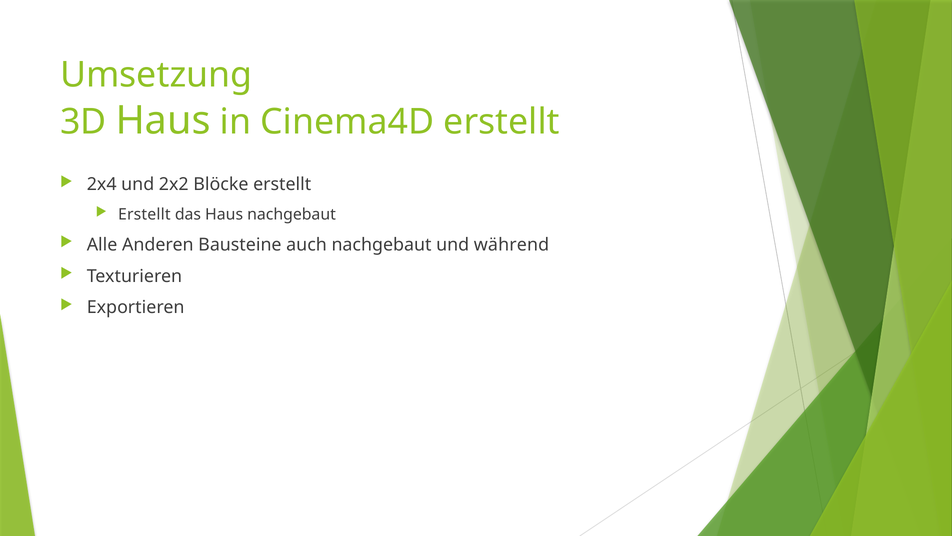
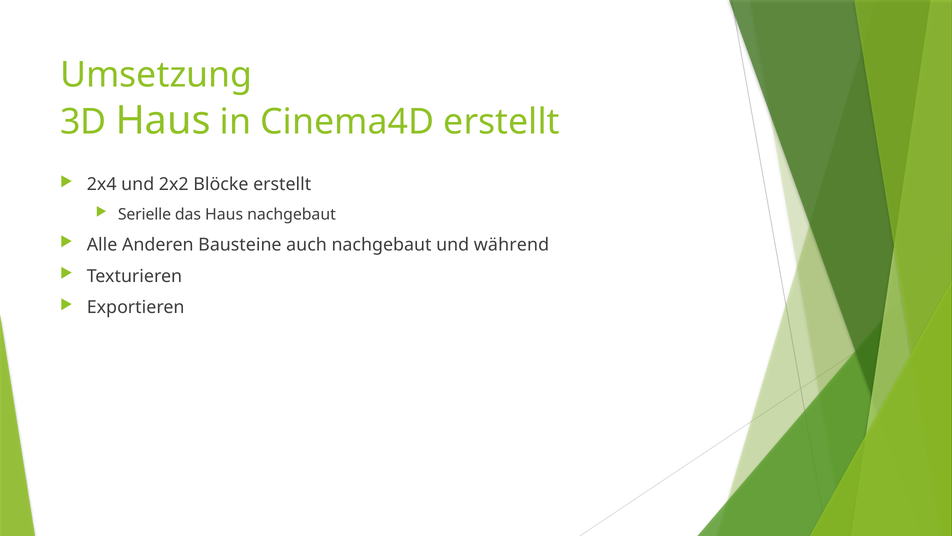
Erstellt at (144, 214): Erstellt -> Serielle
